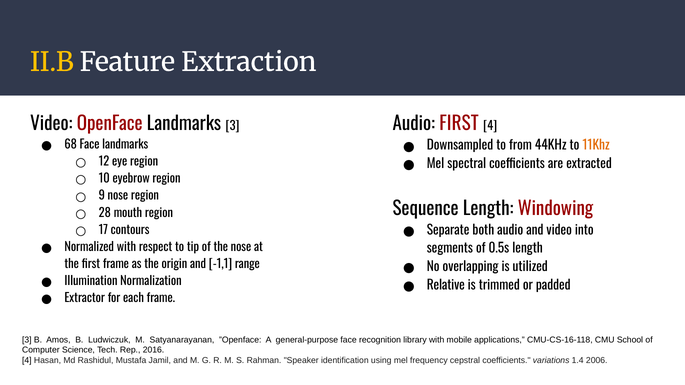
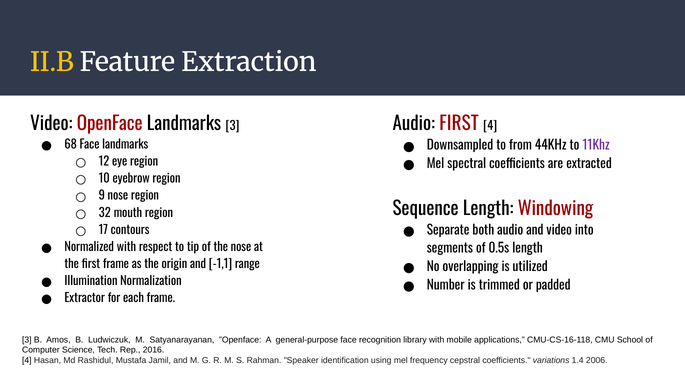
11Khz colour: orange -> purple
28: 28 -> 32
Relative: Relative -> Number
